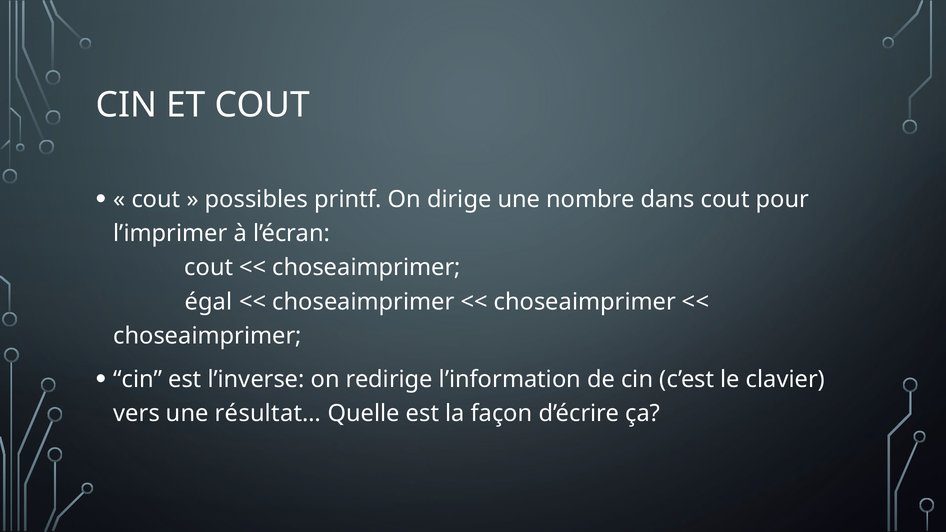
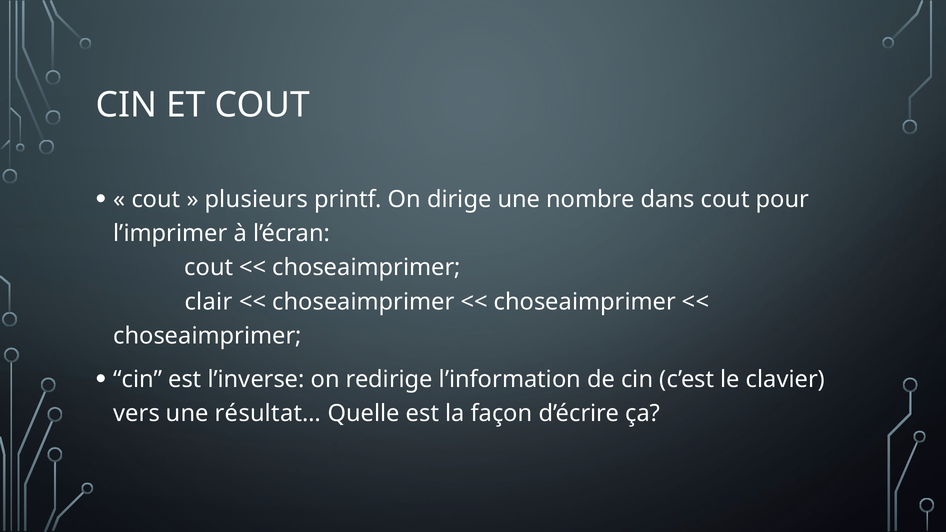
possibles: possibles -> plusieurs
égal: égal -> clair
